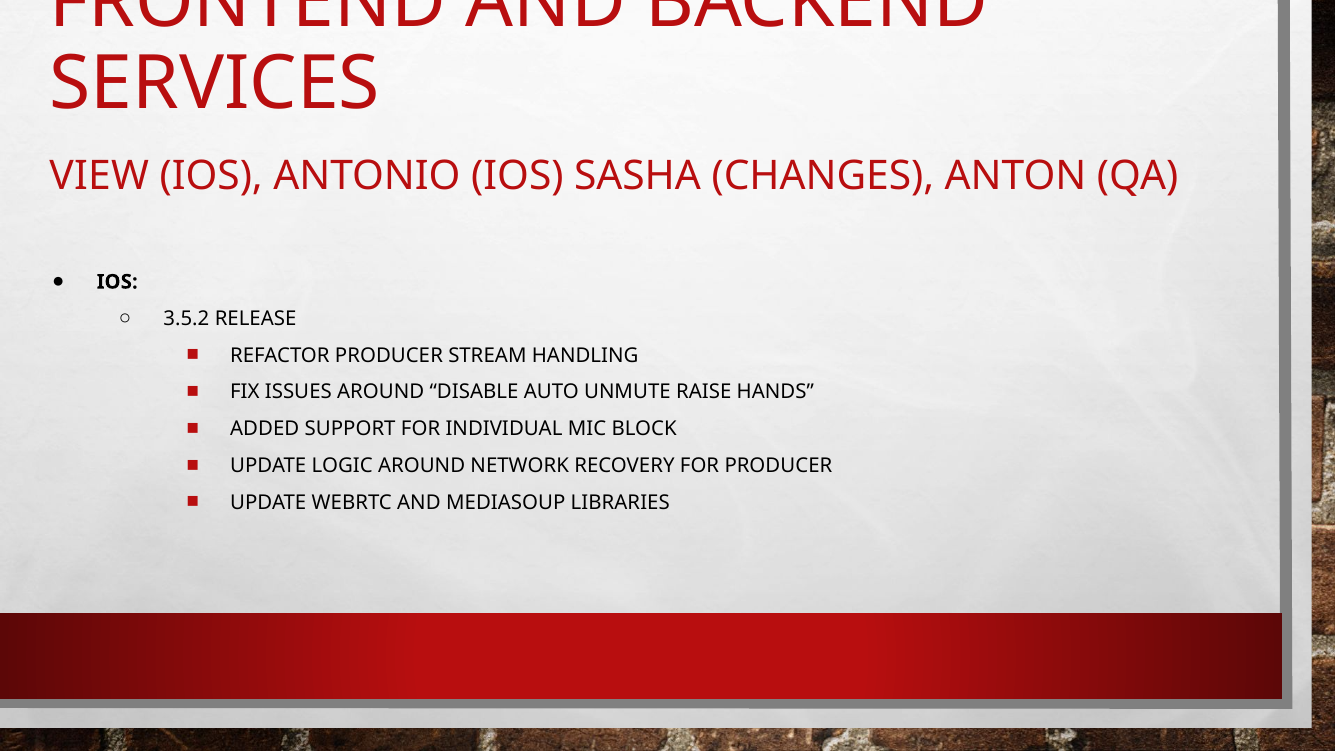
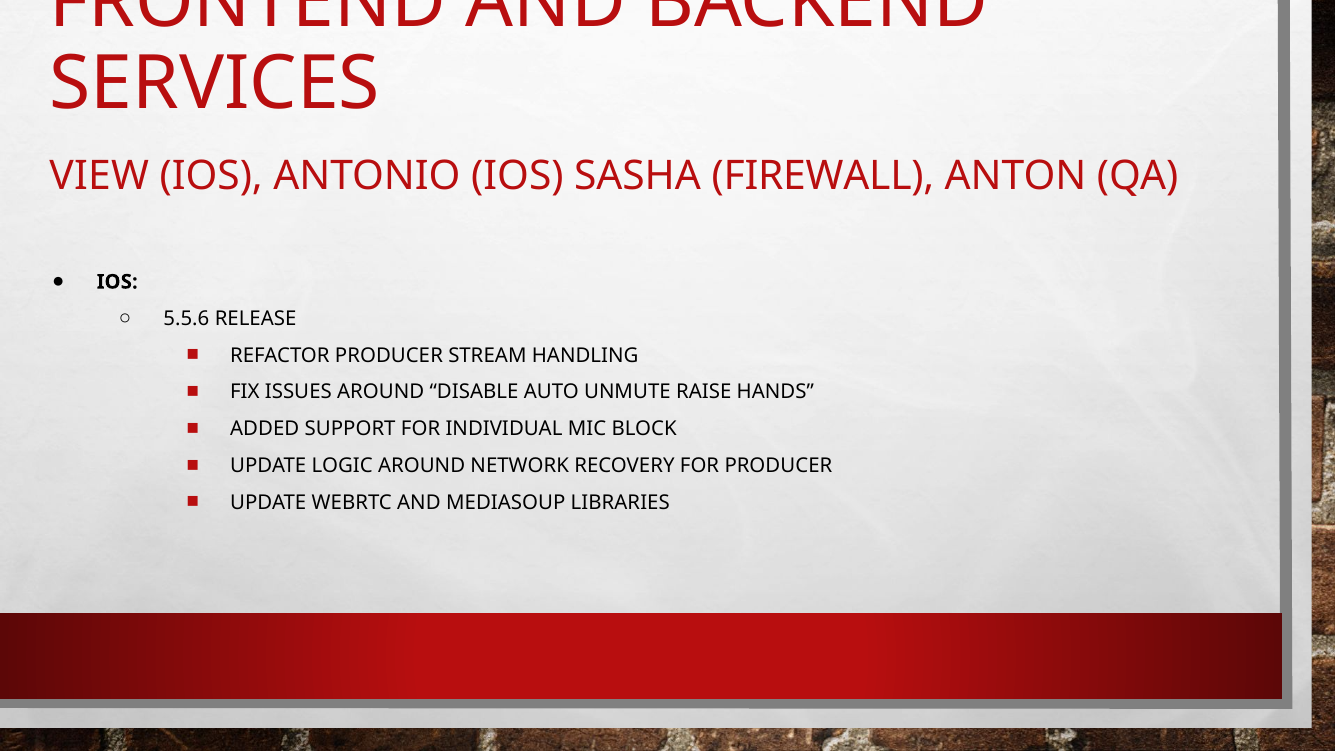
CHANGES: CHANGES -> FIREWALL
3.5.2: 3.5.2 -> 5.5.6
